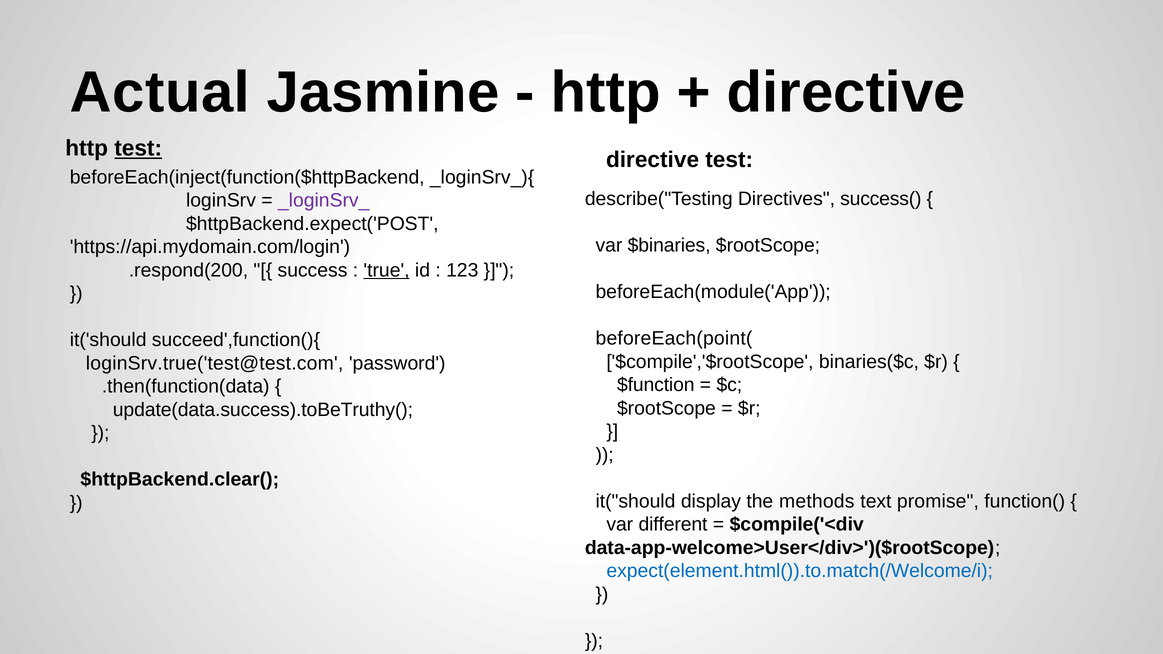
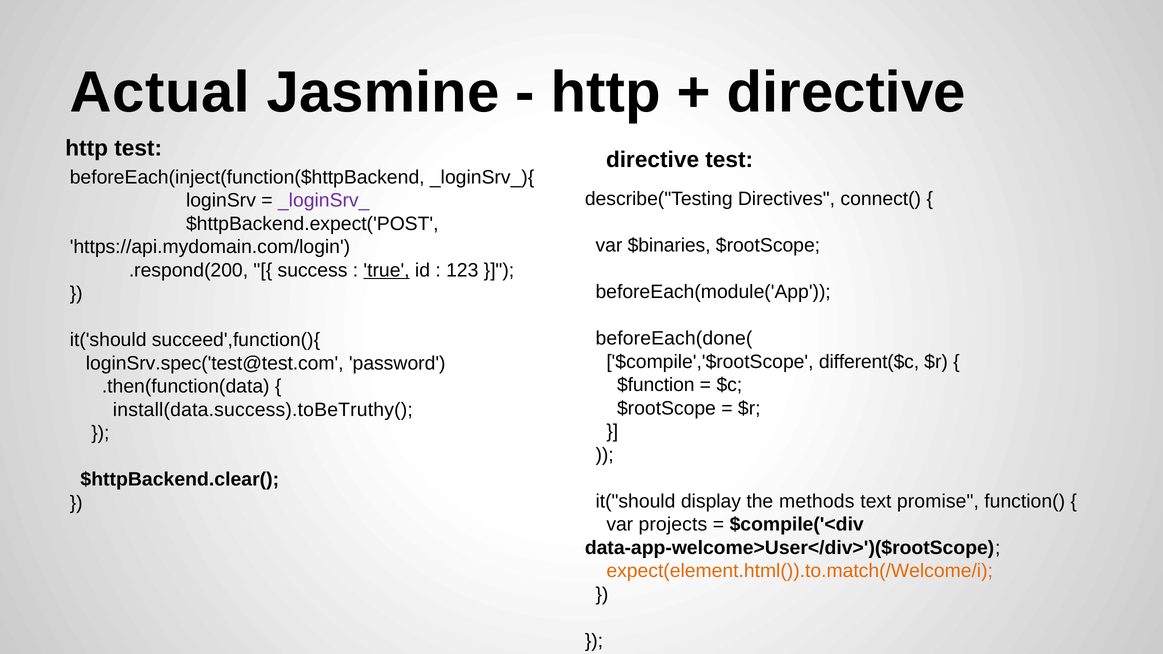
test at (138, 149) underline: present -> none
success(: success( -> connect(
beforeEach(point(: beforeEach(point( -> beforeEach(done(
binaries($c: binaries($c -> different($c
loginSrv.true('test@test.com: loginSrv.true('test@test.com -> loginSrv.spec('test@test.com
update(data.success).toBeTruthy(: update(data.success).toBeTruthy( -> install(data.success).toBeTruthy(
different: different -> projects
expect(element.html()).to.match(/Welcome/i colour: blue -> orange
